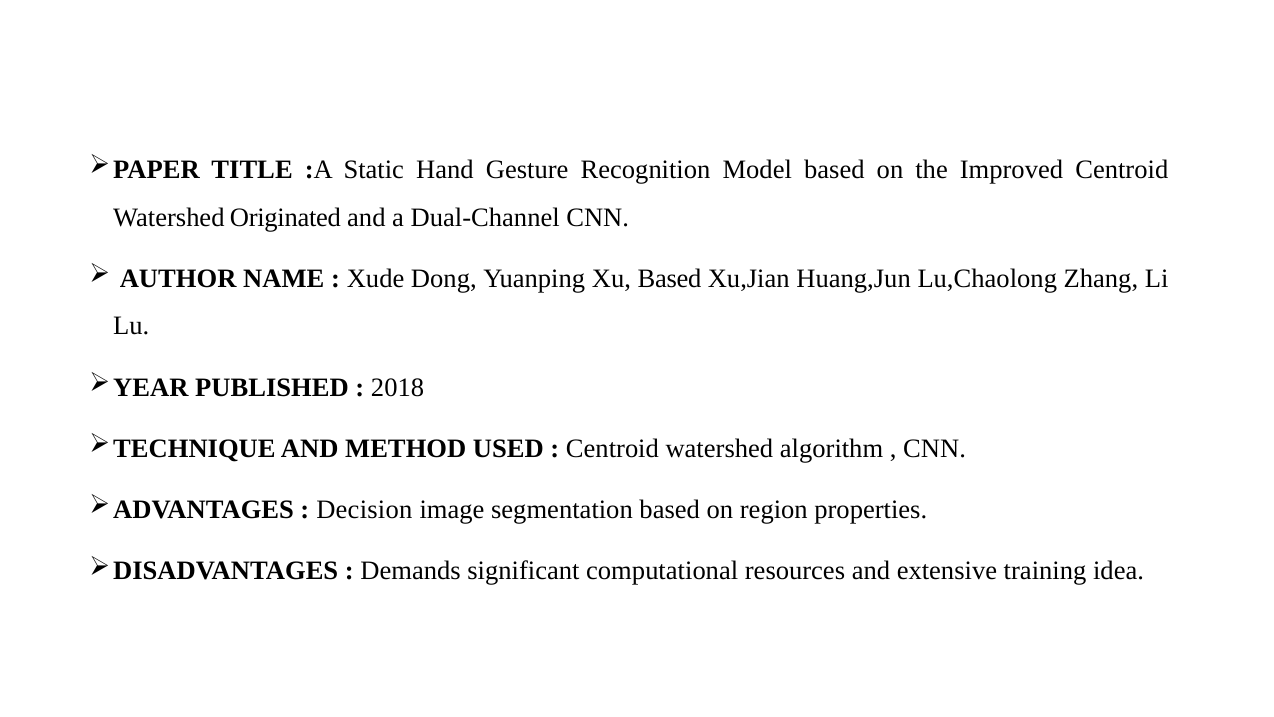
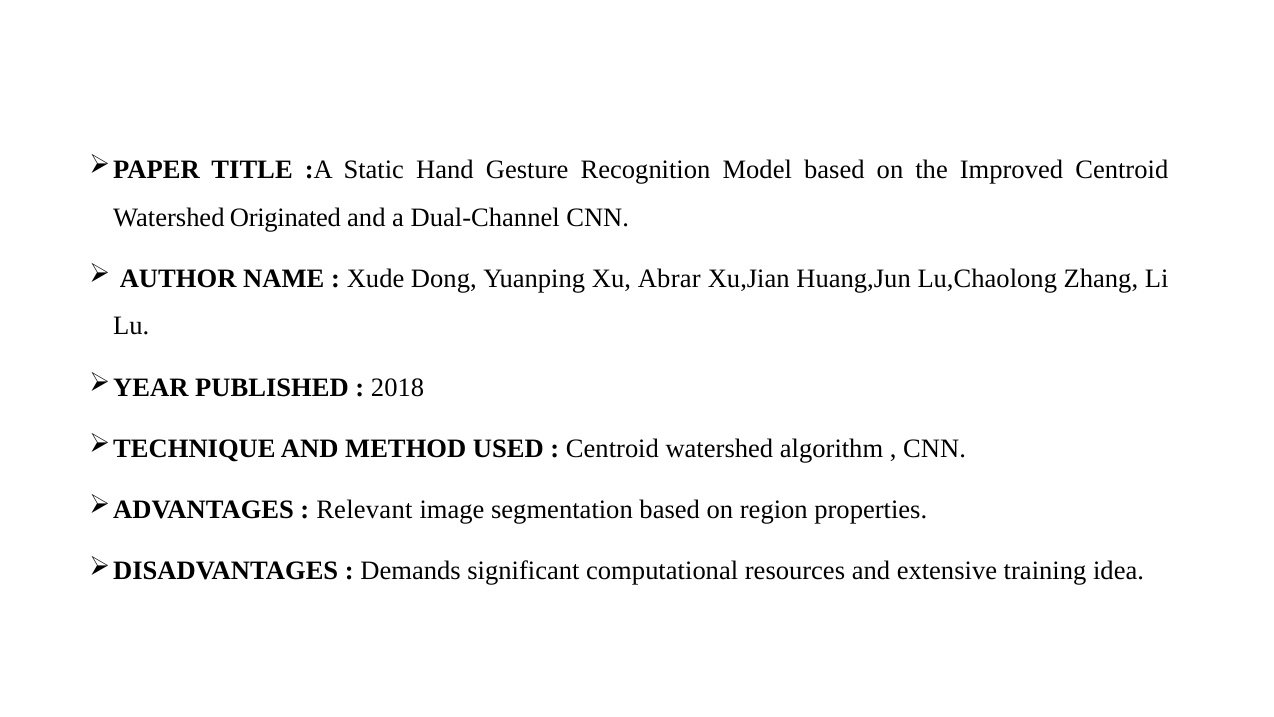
Xu Based: Based -> Abrar
Decision: Decision -> Relevant
